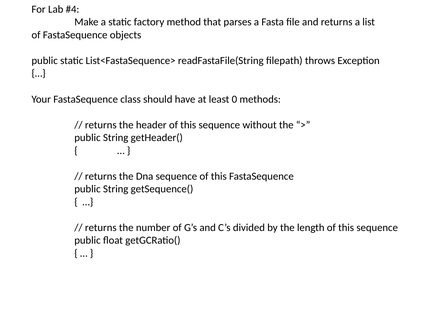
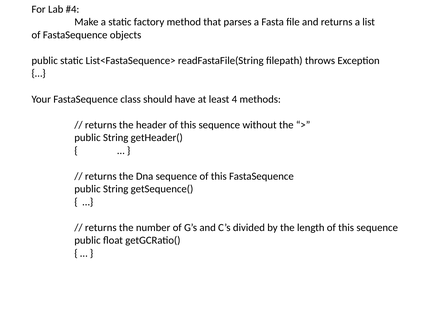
0: 0 -> 4
